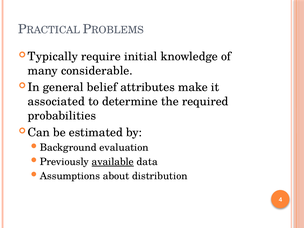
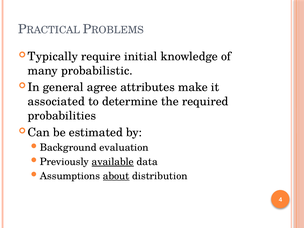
considerable: considerable -> probabilistic
belief: belief -> agree
about underline: none -> present
